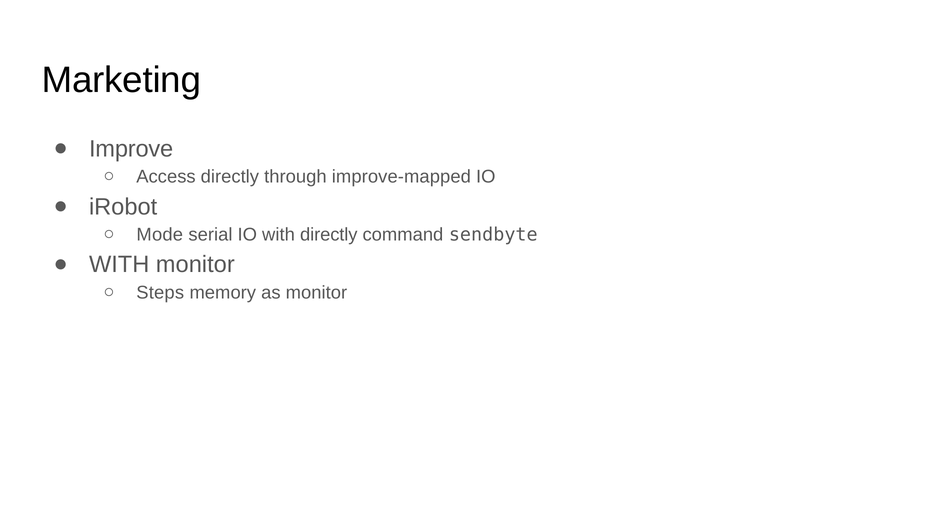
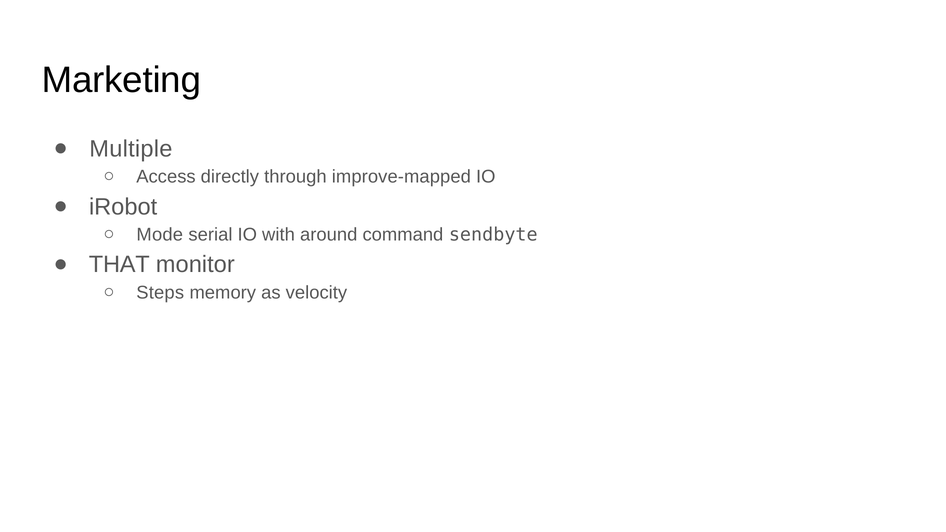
Improve: Improve -> Multiple
with directly: directly -> around
WITH at (119, 265): WITH -> THAT
as monitor: monitor -> velocity
